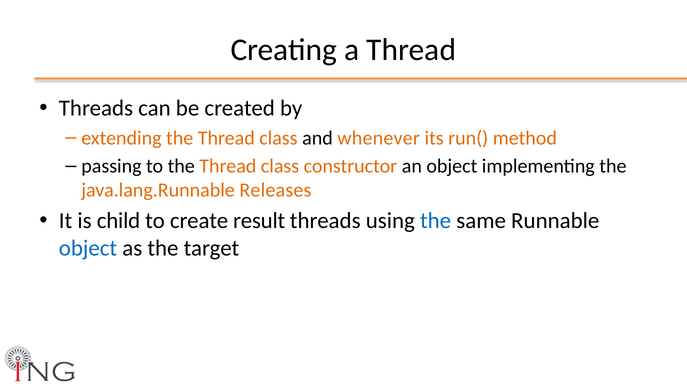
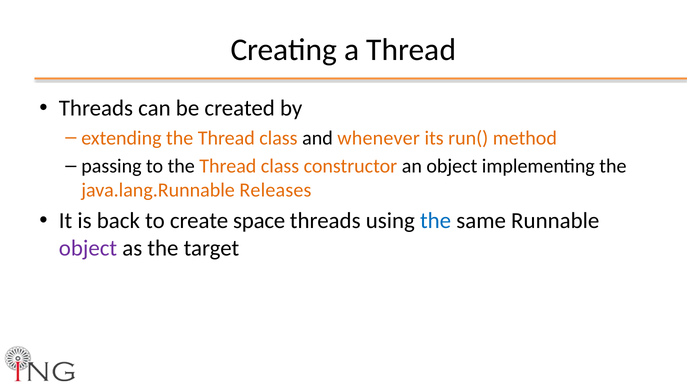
child: child -> back
result: result -> space
object at (88, 248) colour: blue -> purple
